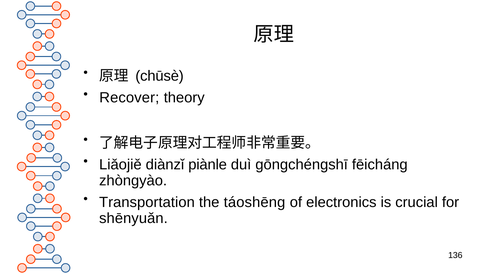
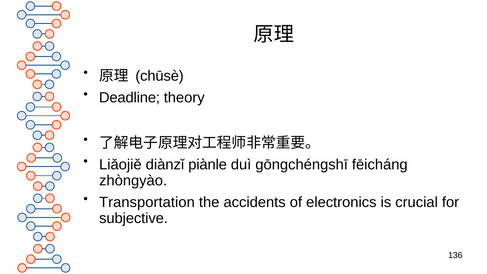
Recover: Recover -> Deadline
táoshēng: táoshēng -> accidents
shēnyuǎn: shēnyuǎn -> subjective
